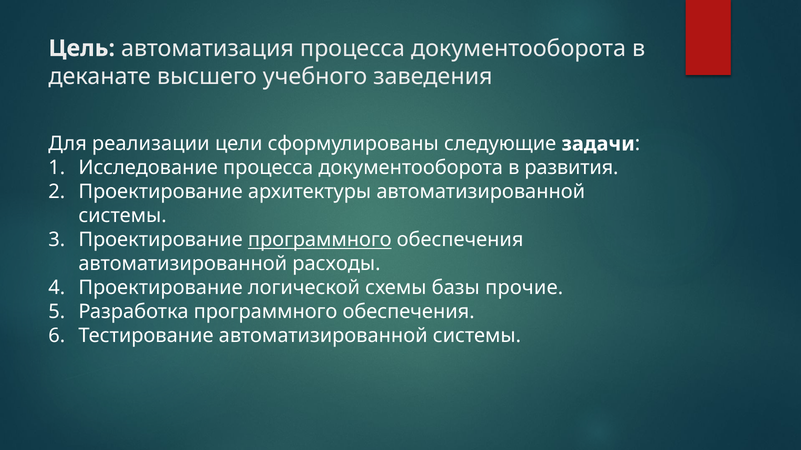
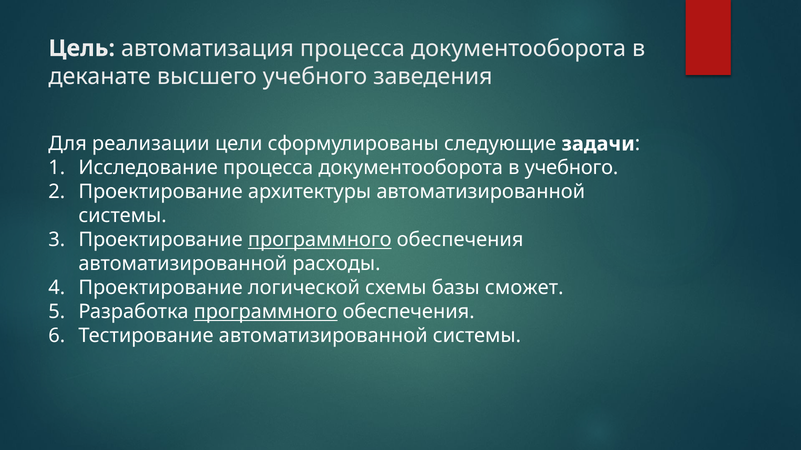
в развития: развития -> учебного
прочие: прочие -> сможет
программного at (266, 312) underline: none -> present
